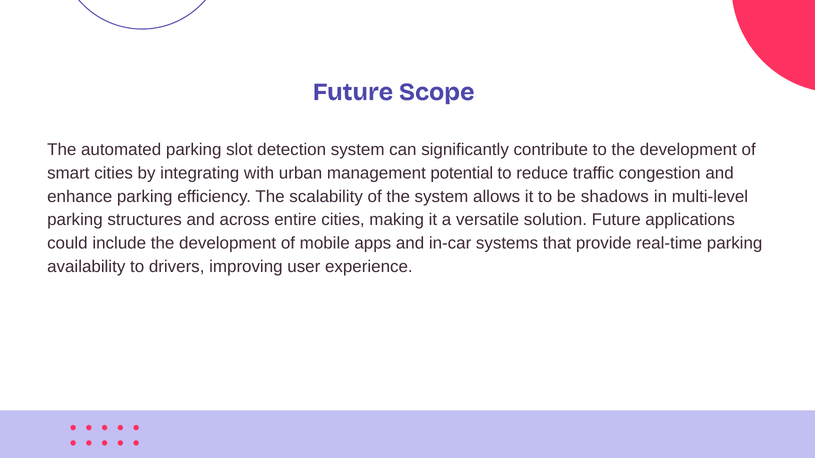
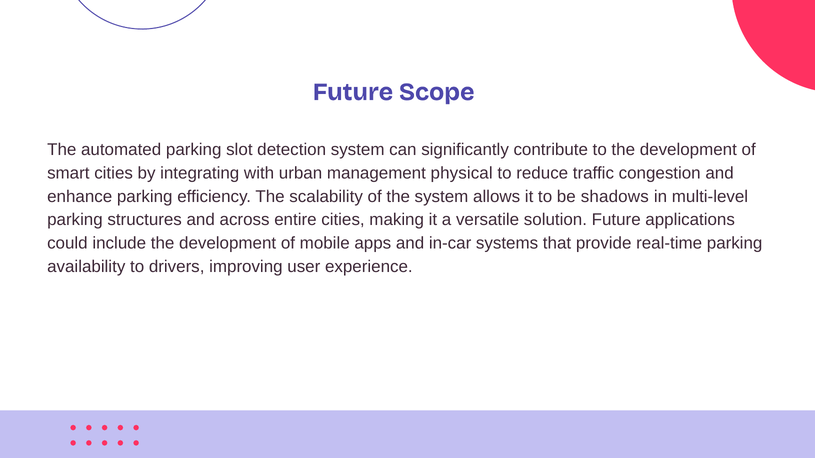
potential: potential -> physical
